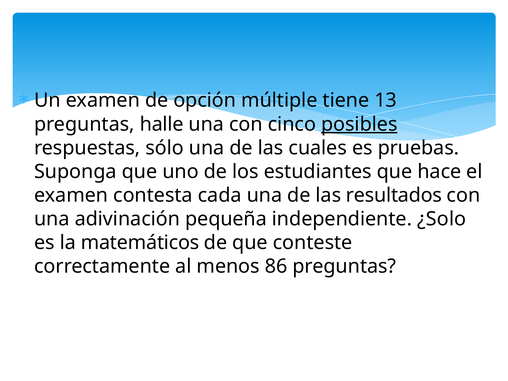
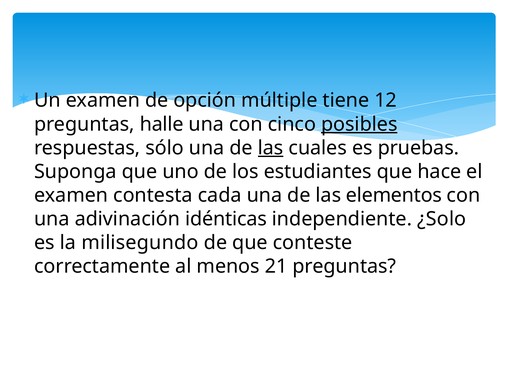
13: 13 -> 12
las at (271, 148) underline: none -> present
resultados: resultados -> elementos
pequeña: pequeña -> idénticas
matemáticos: matemáticos -> milisegundo
86: 86 -> 21
